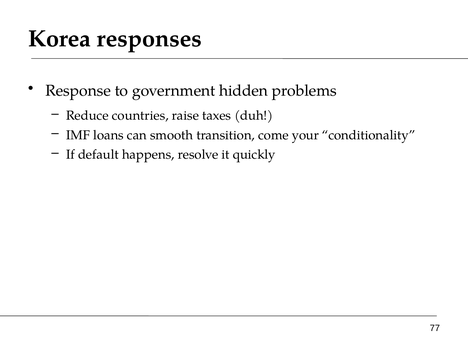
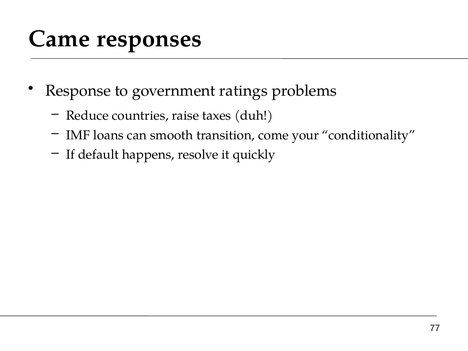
Korea: Korea -> Came
hidden: hidden -> ratings
